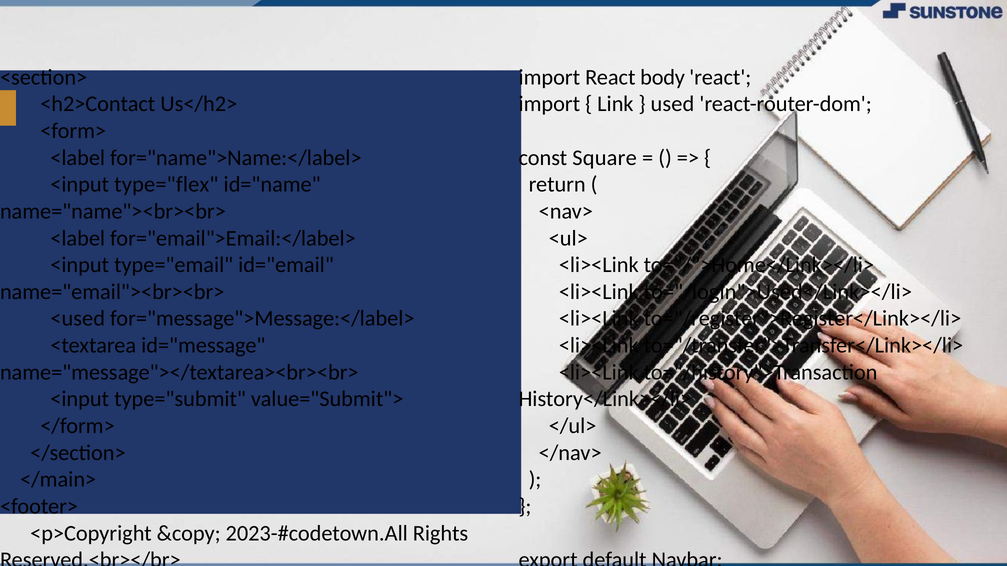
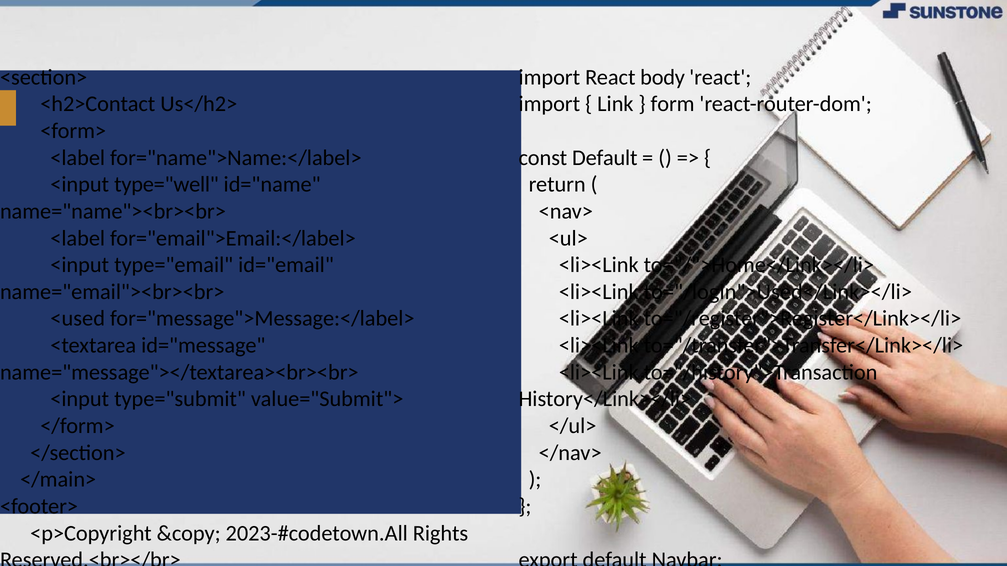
used: used -> form
const Square: Square -> Default
type="flex: type="flex -> type="well
